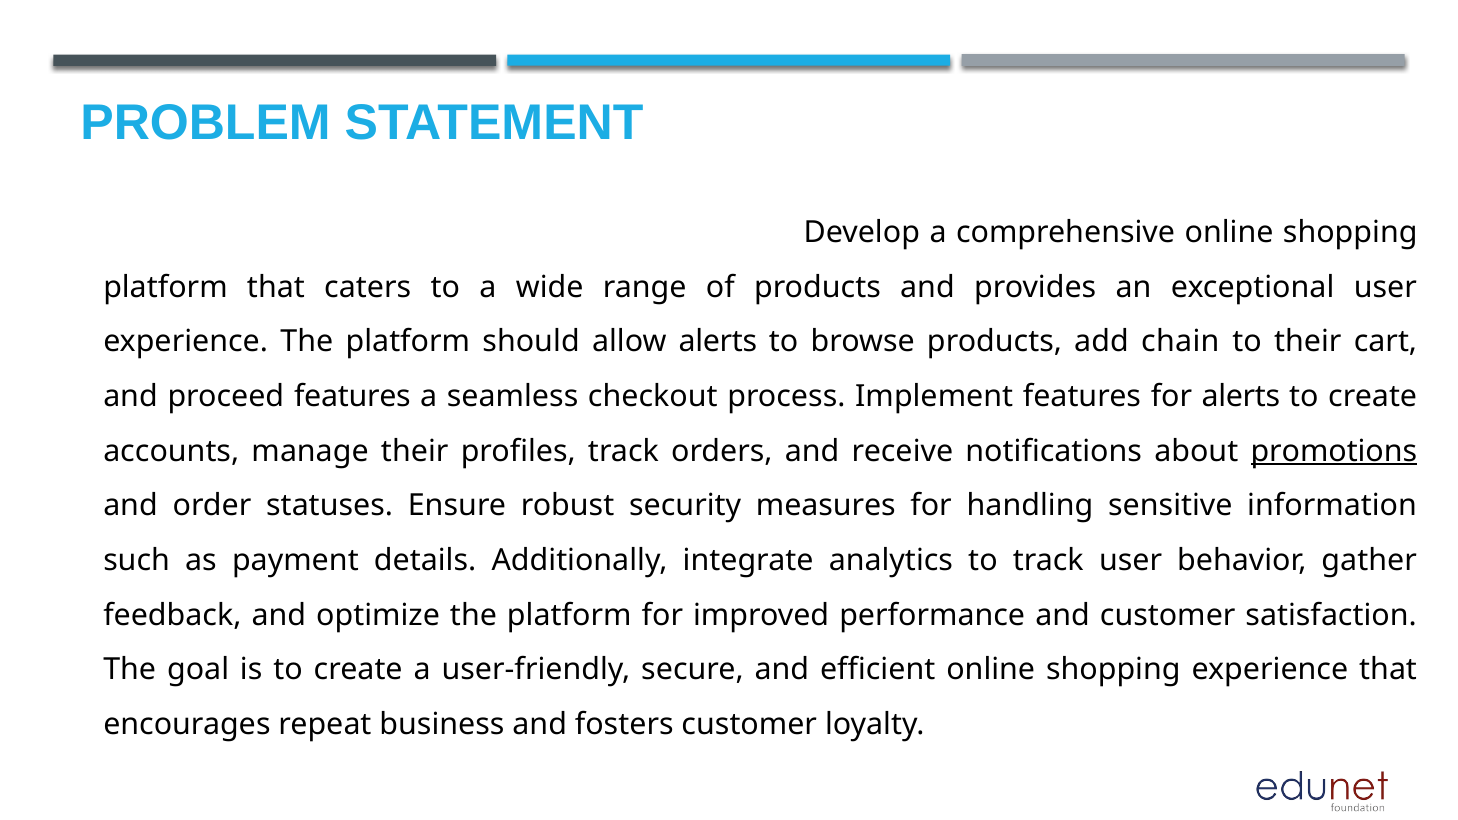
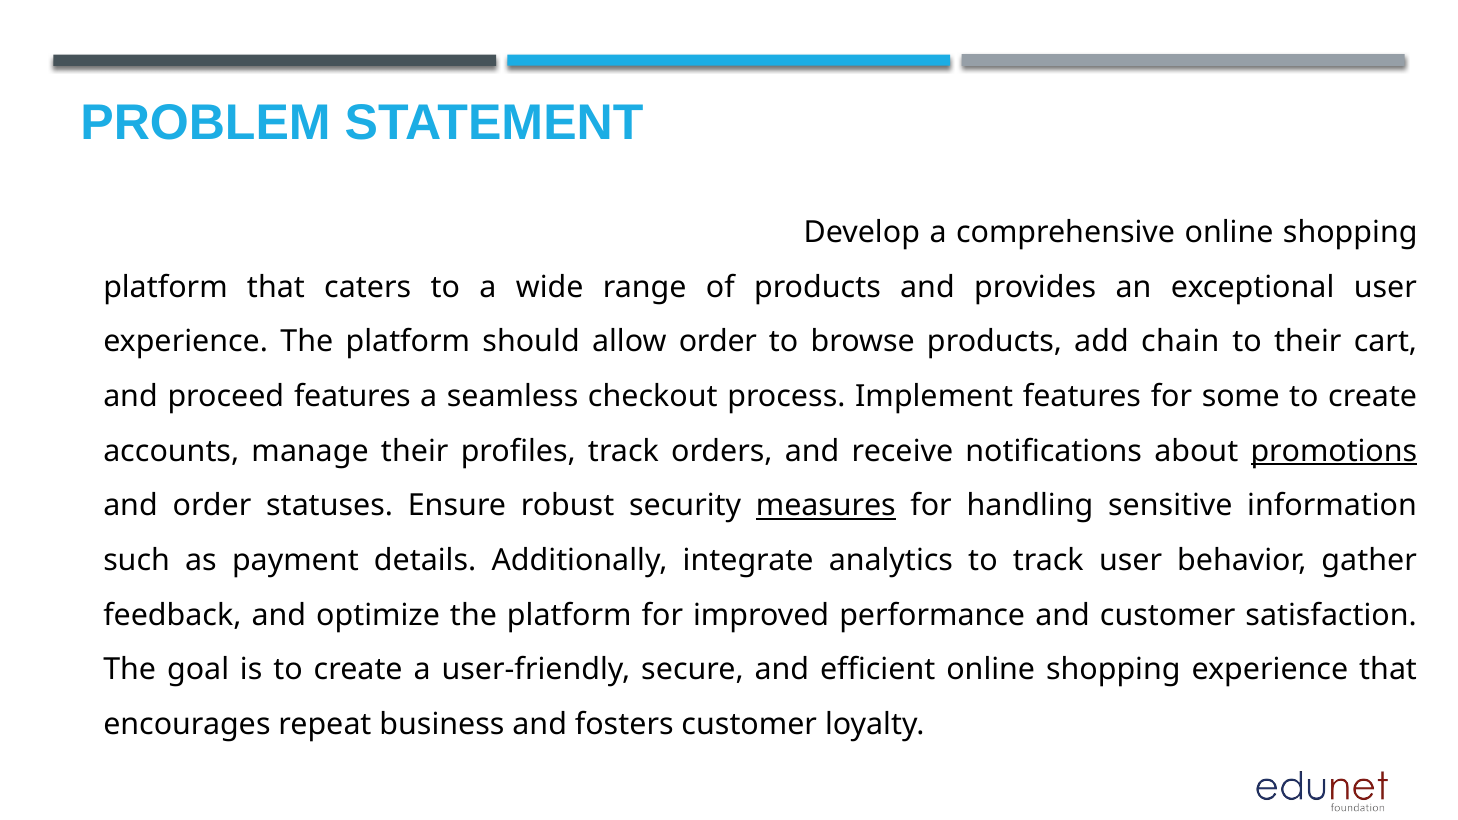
allow alerts: alerts -> order
for alerts: alerts -> some
measures underline: none -> present
